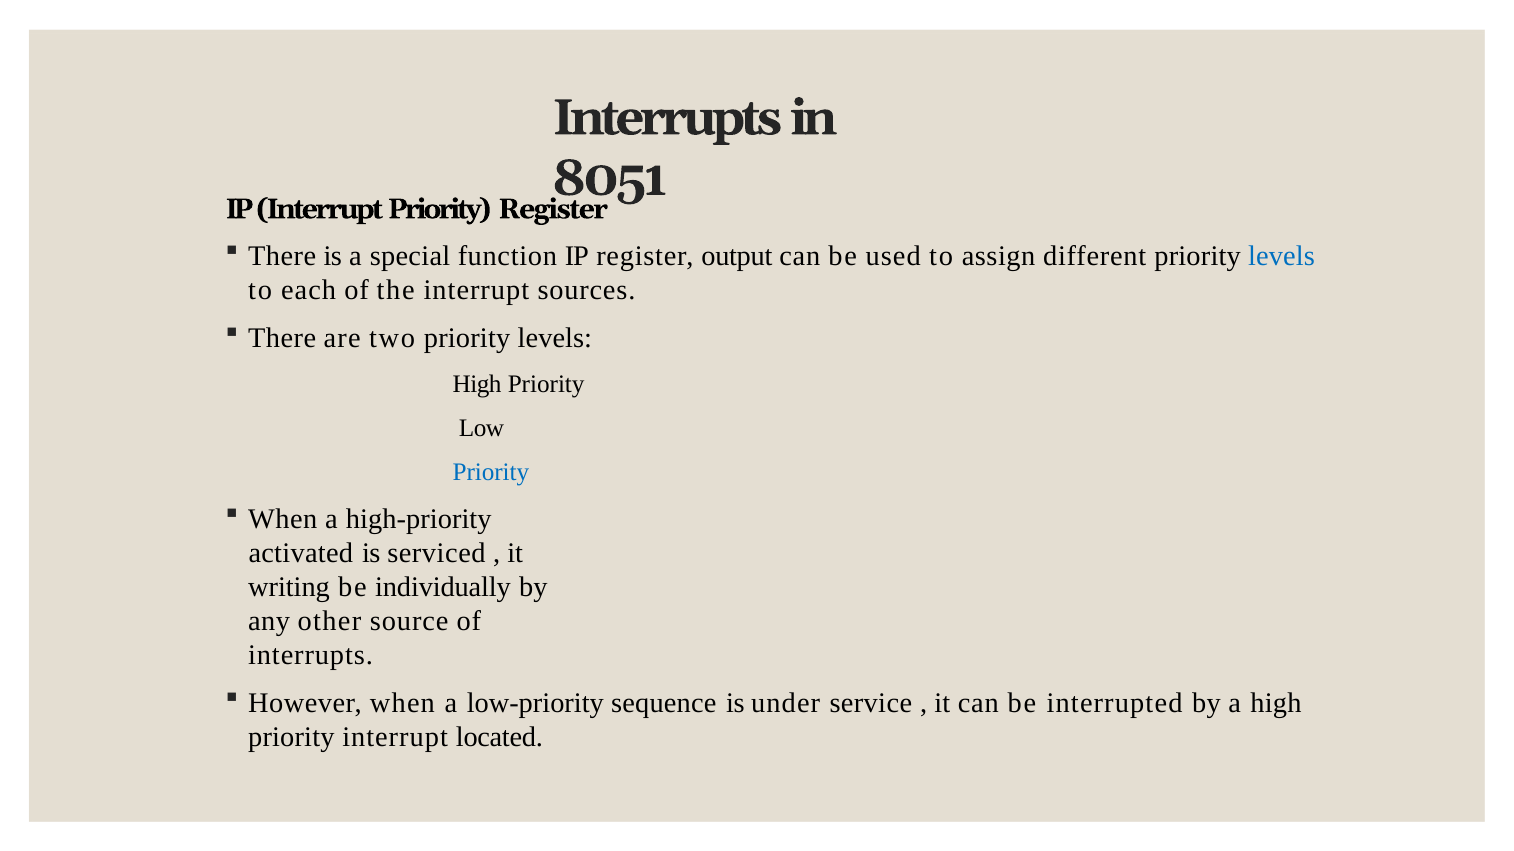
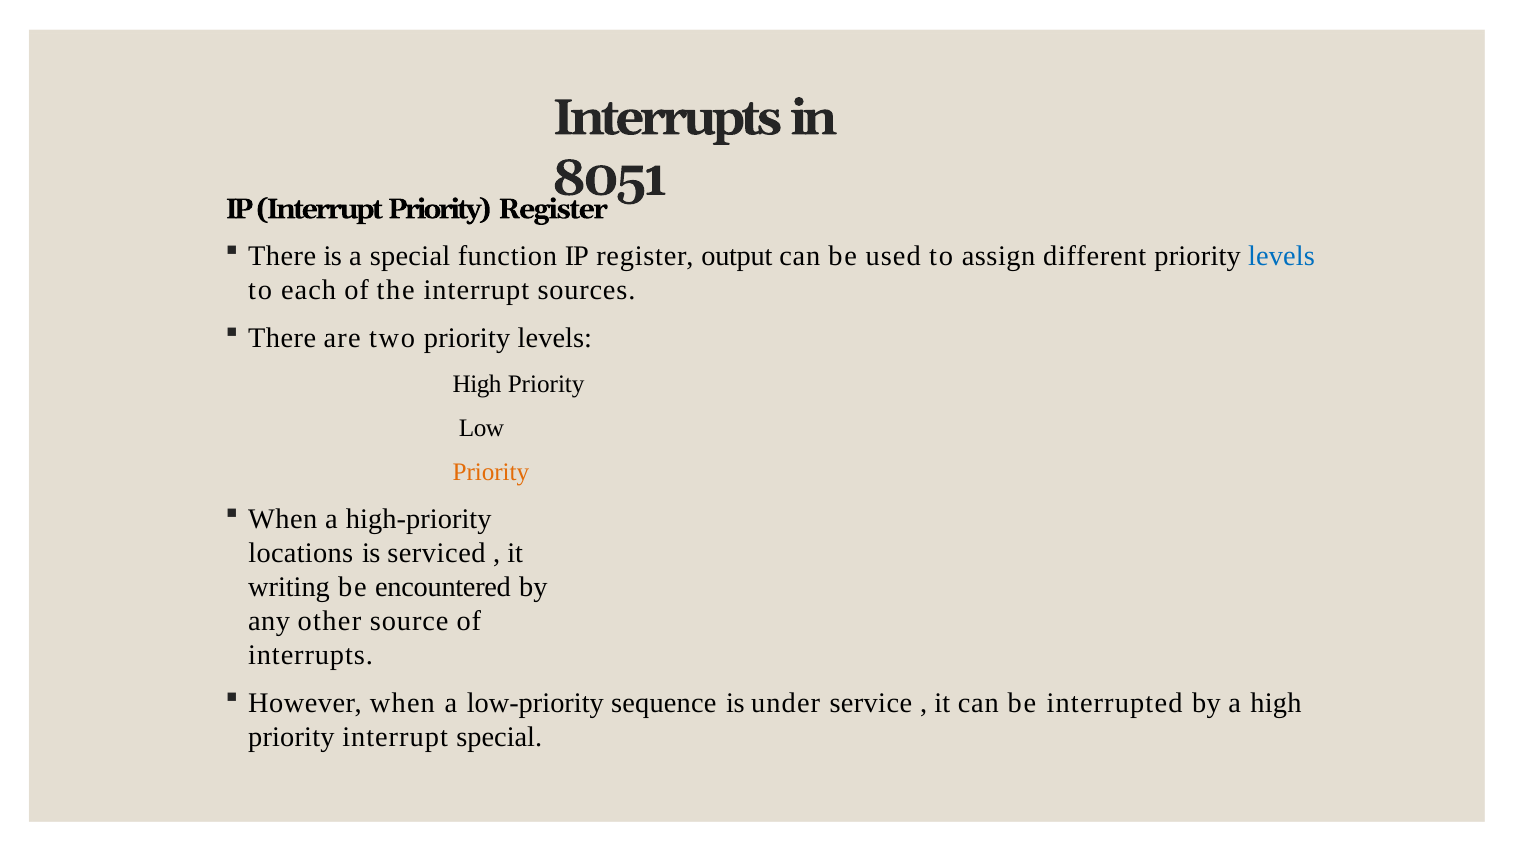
Priority at (491, 473) colour: blue -> orange
activated: activated -> locations
individually: individually -> encountered
interrupt located: located -> special
